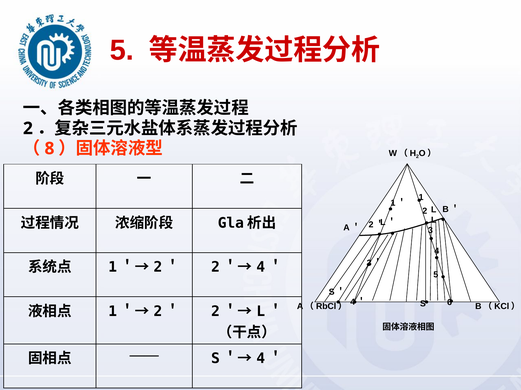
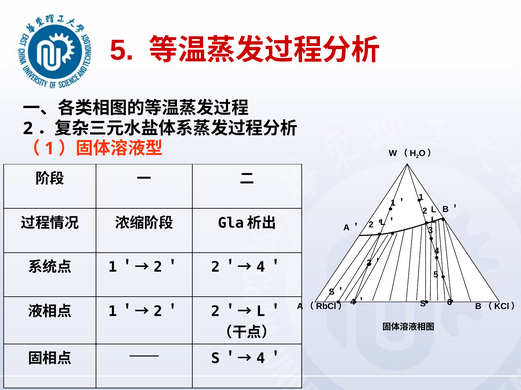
8 at (49, 149): 8 -> 1
